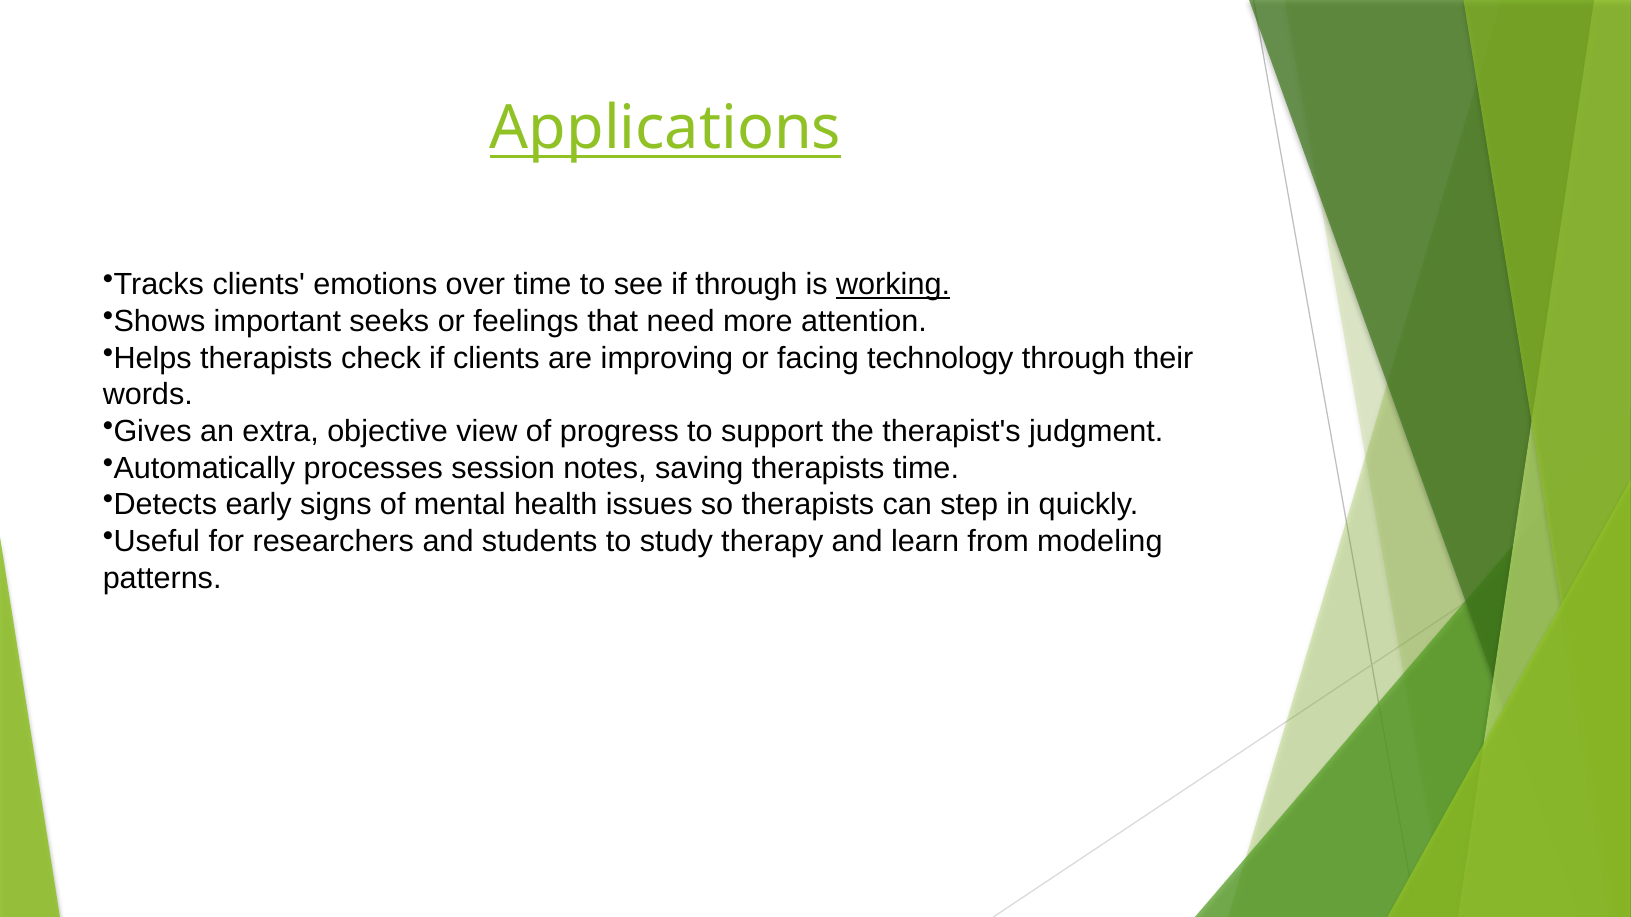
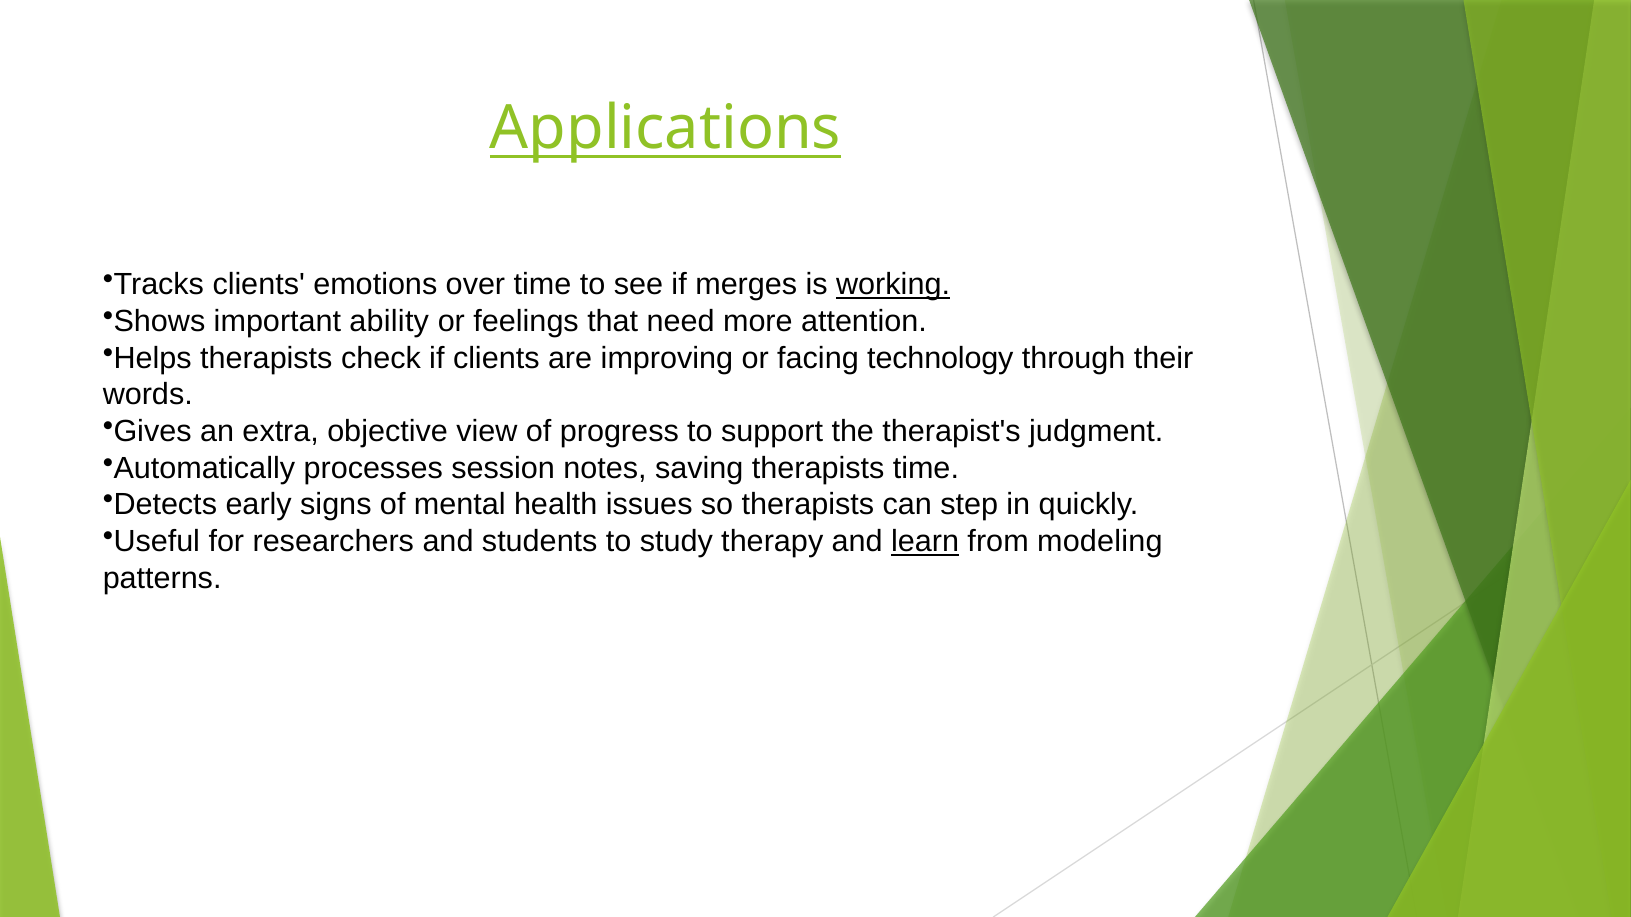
if through: through -> merges
seeks: seeks -> ability
learn underline: none -> present
